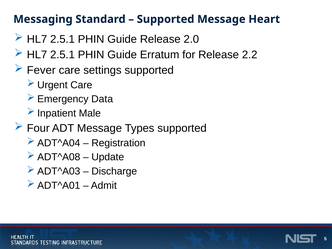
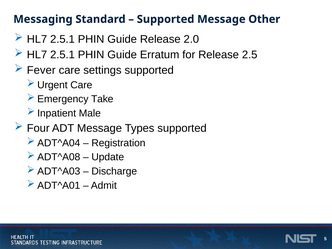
Heart: Heart -> Other
2.2: 2.2 -> 2.5
Data: Data -> Take
